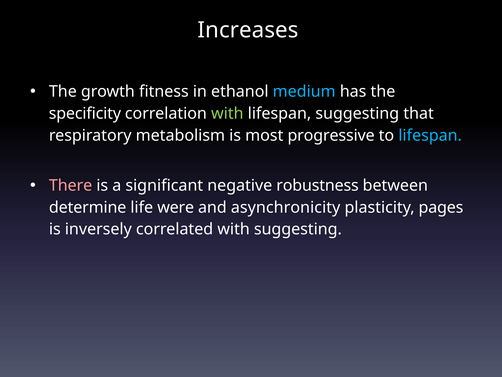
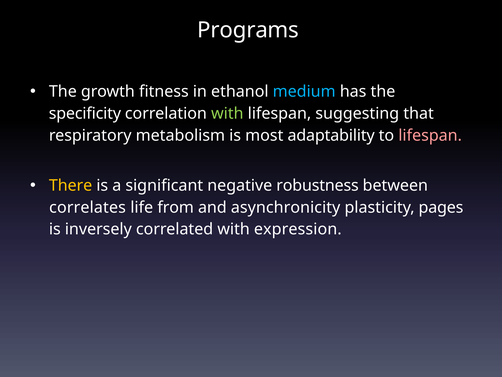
Increases: Increases -> Programs
progressive: progressive -> adaptability
lifespan at (430, 135) colour: light blue -> pink
There colour: pink -> yellow
determine: determine -> correlates
were: were -> from
with suggesting: suggesting -> expression
